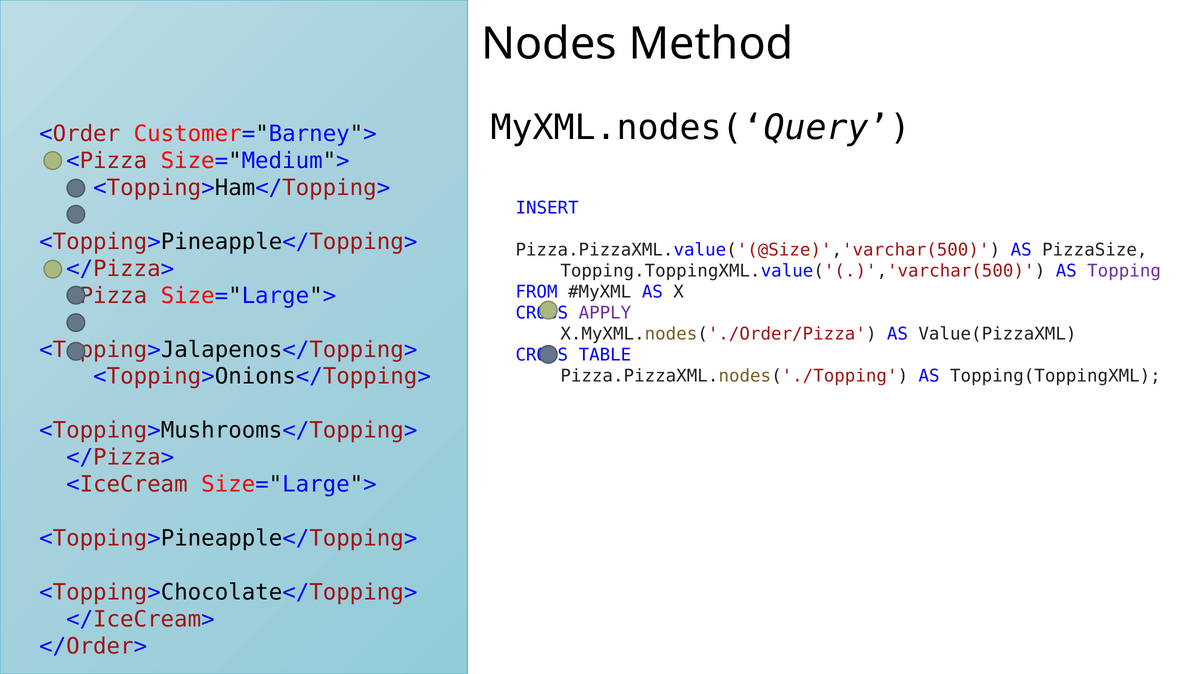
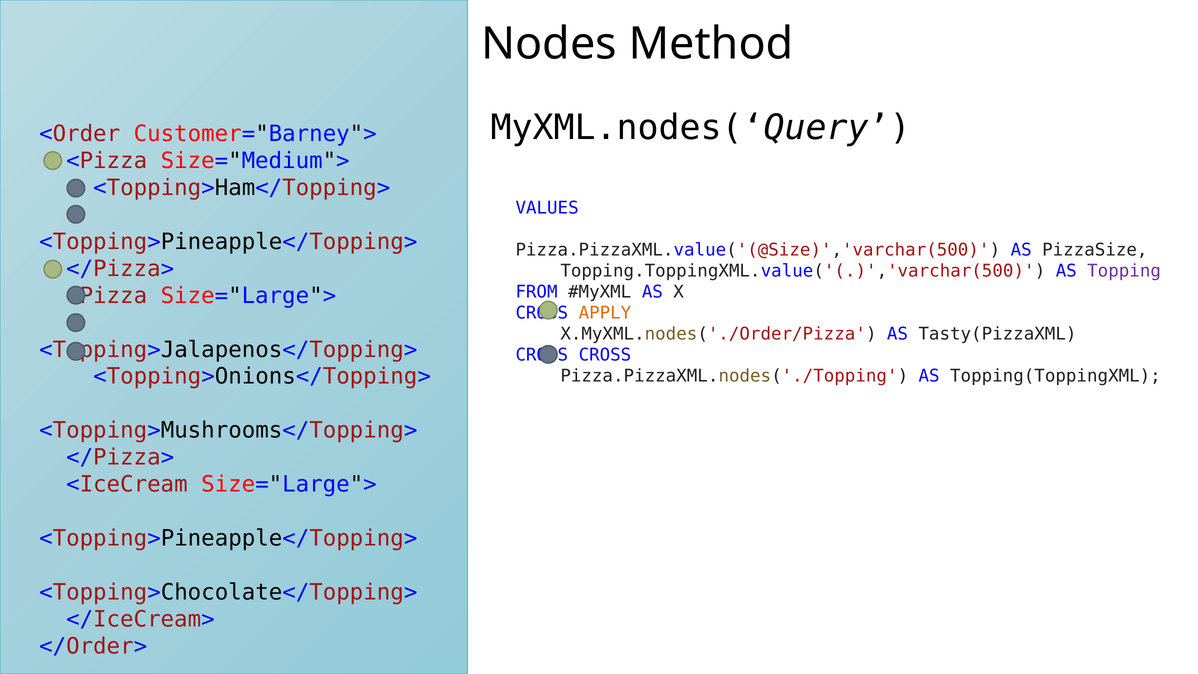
INSERT: INSERT -> VALUES
APPLY colour: purple -> orange
Value(PizzaXML: Value(PizzaXML -> Tasty(PizzaXML
TABLE at (605, 355): TABLE -> CROSS
